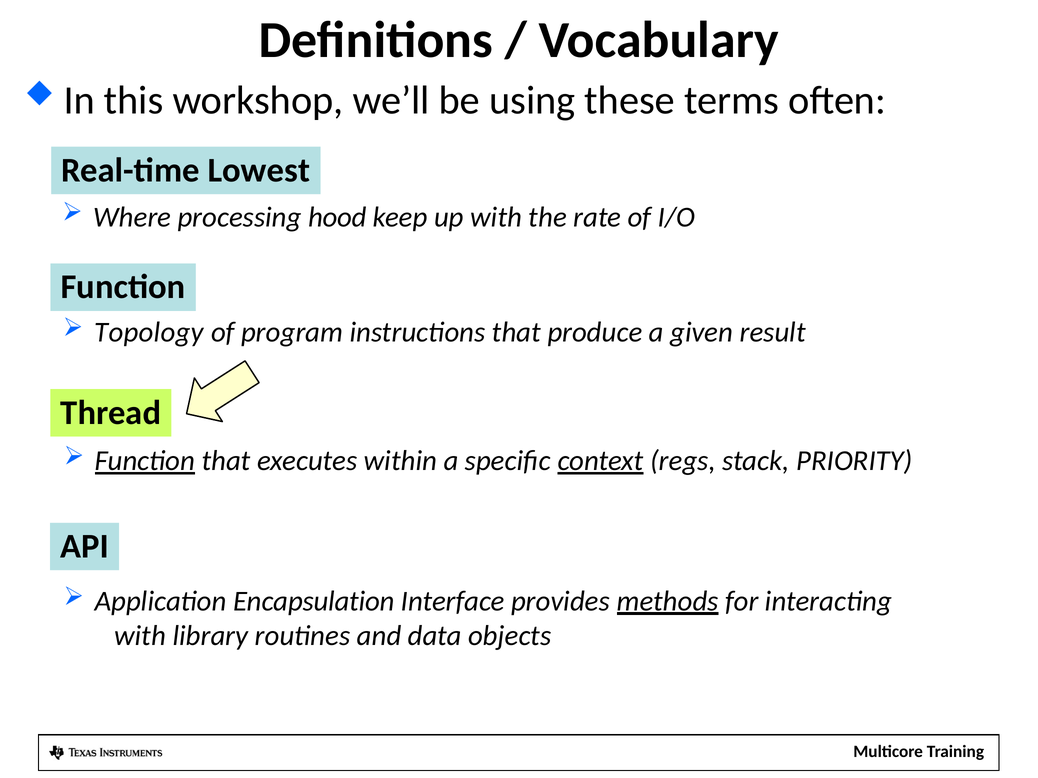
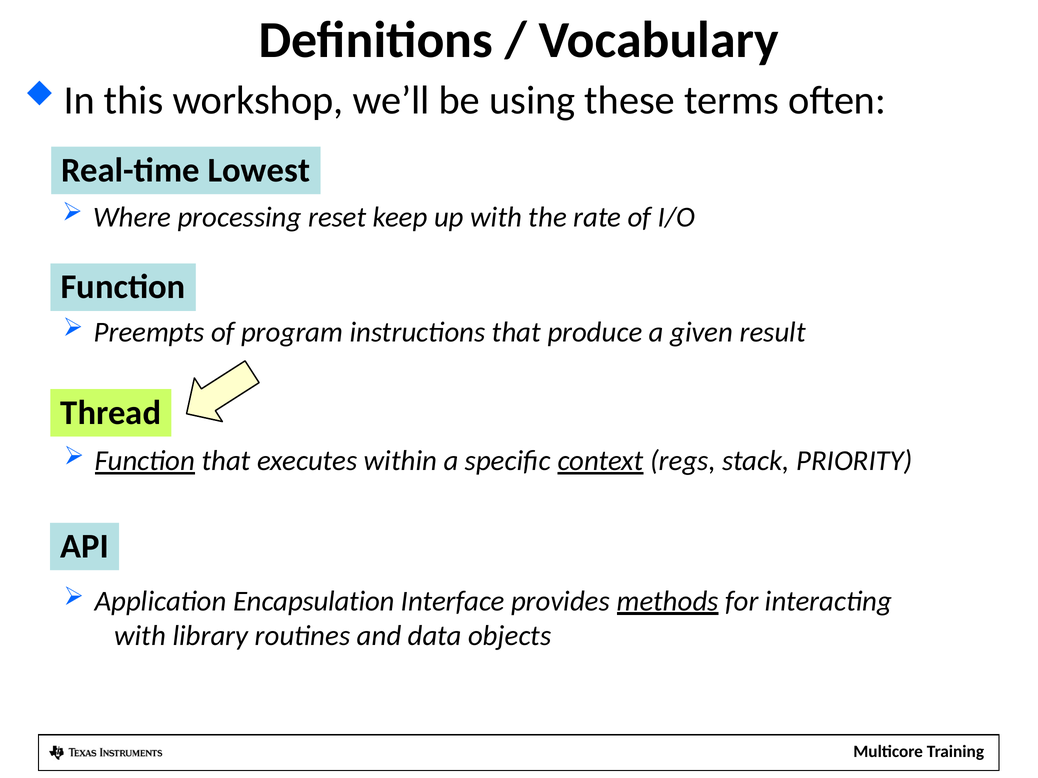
hood: hood -> reset
Topology: Topology -> Preempts
